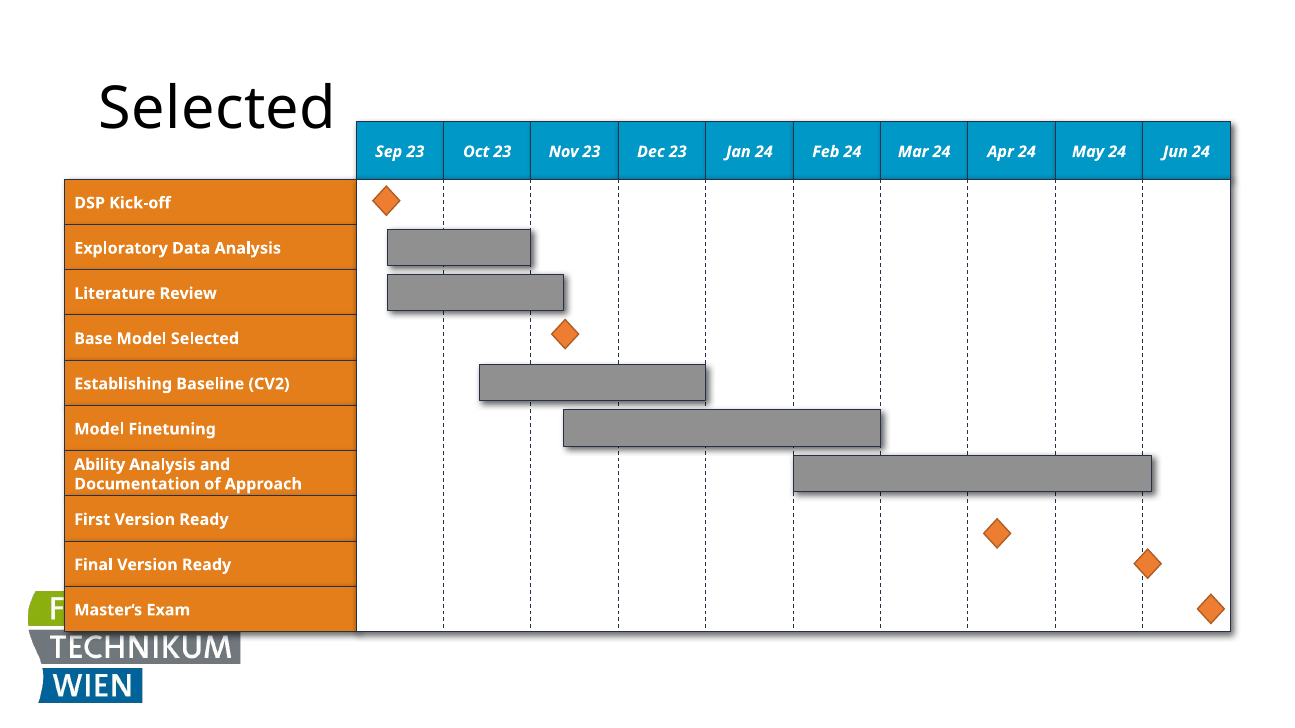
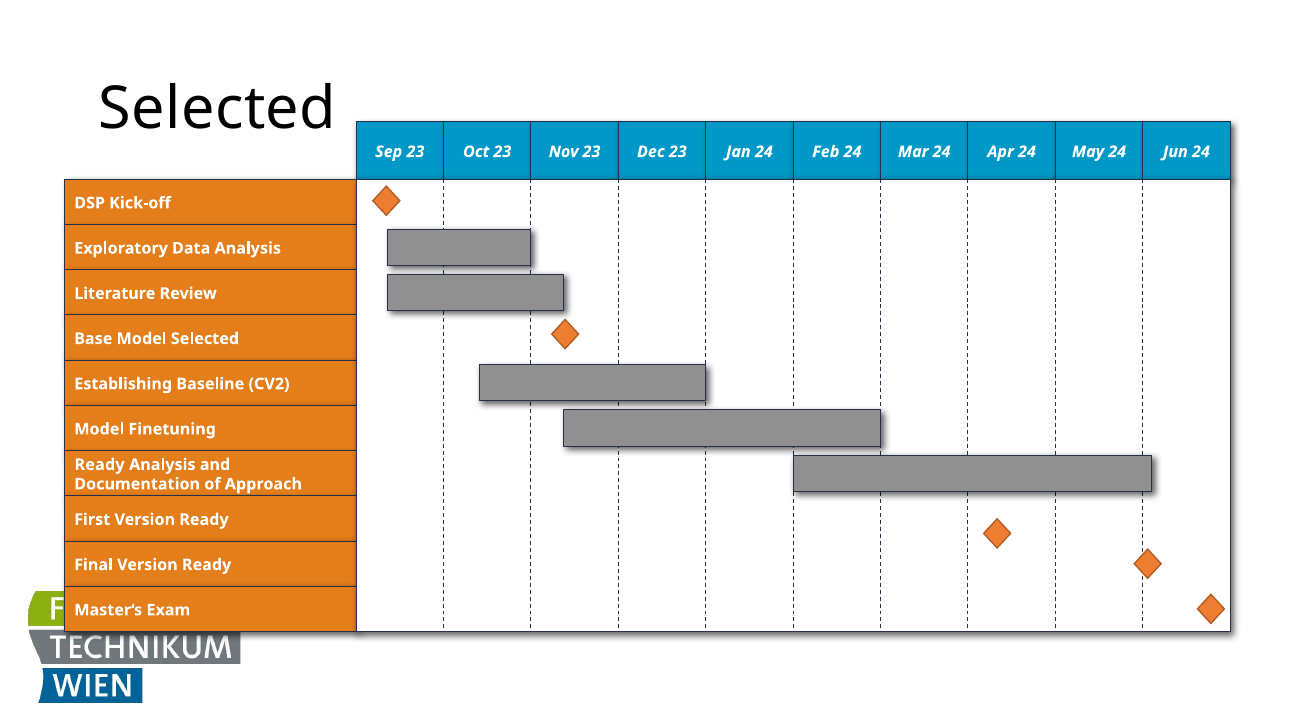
Ability at (100, 465): Ability -> Ready
